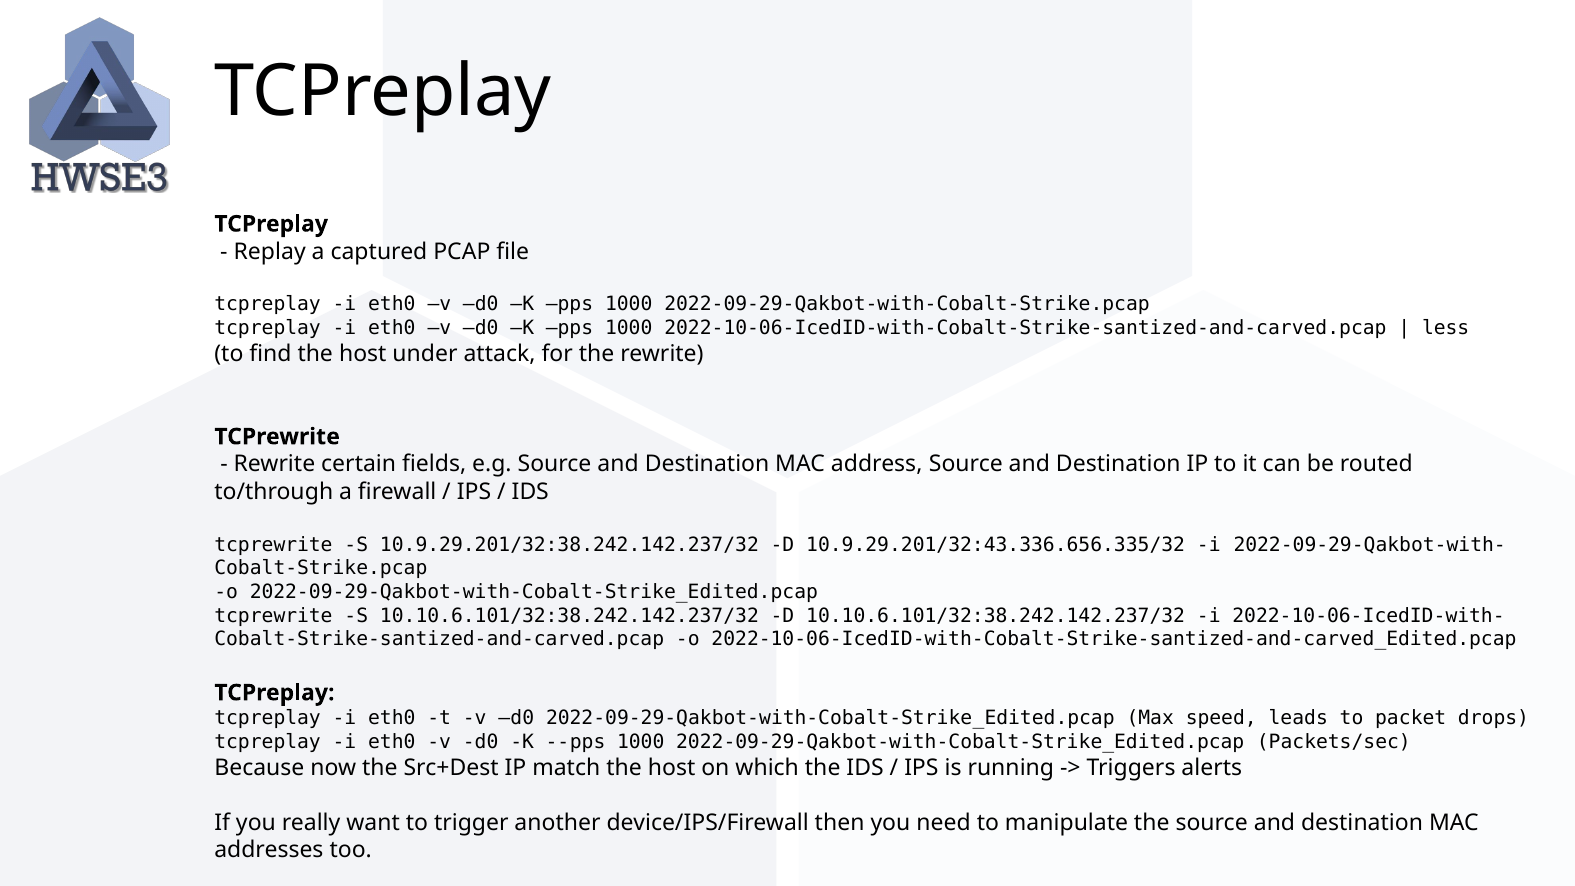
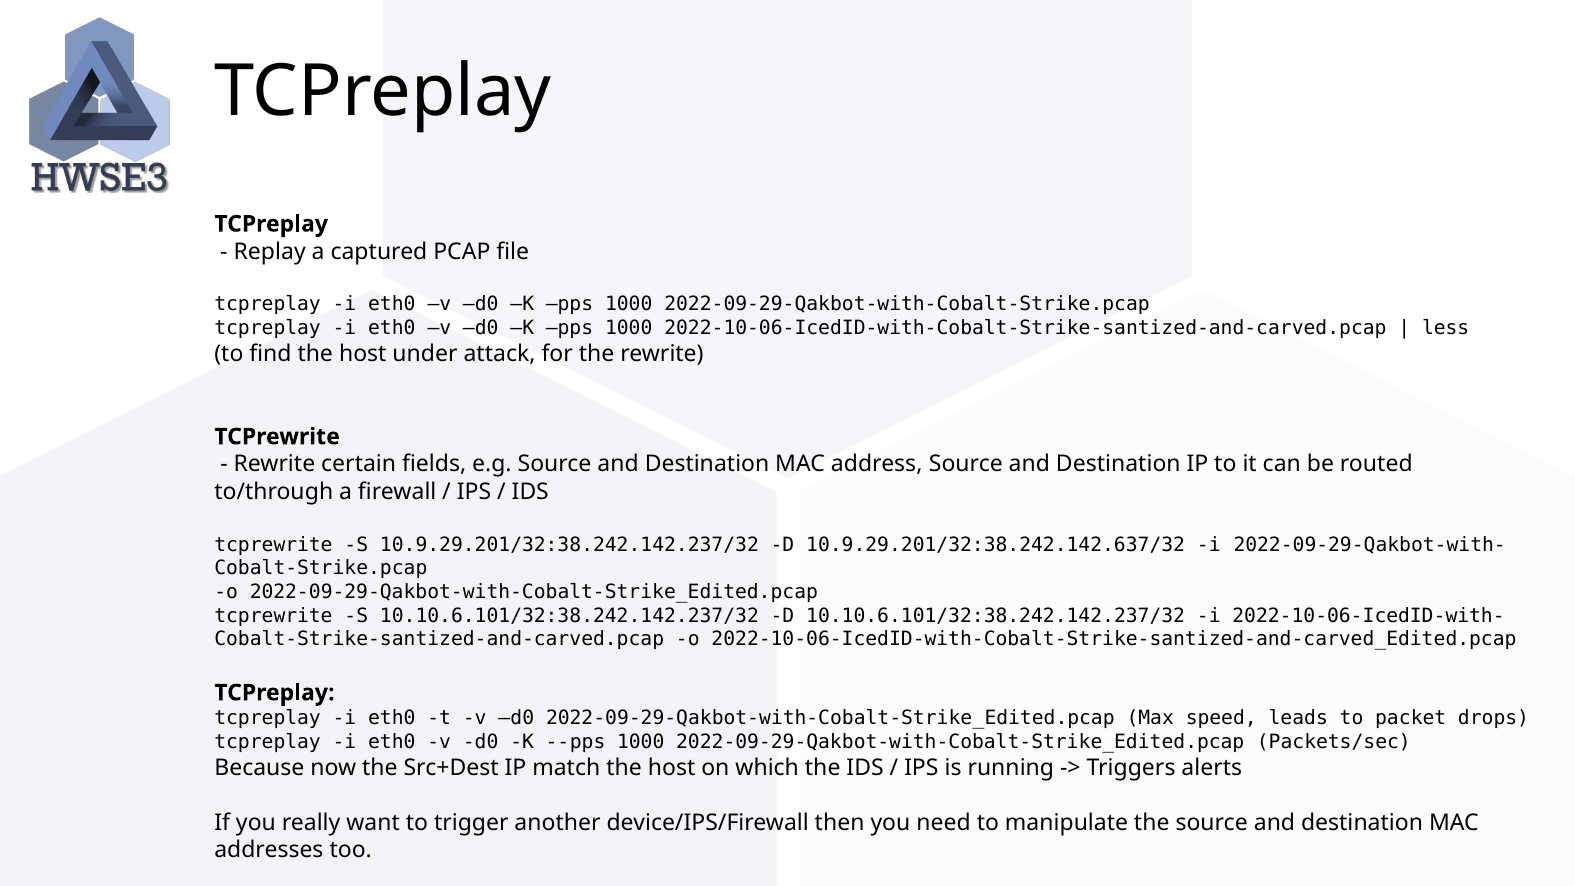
10.9.29.201/32:43.336.656.335/32: 10.9.29.201/32:43.336.656.335/32 -> 10.9.29.201/32:38.242.142.637/32
